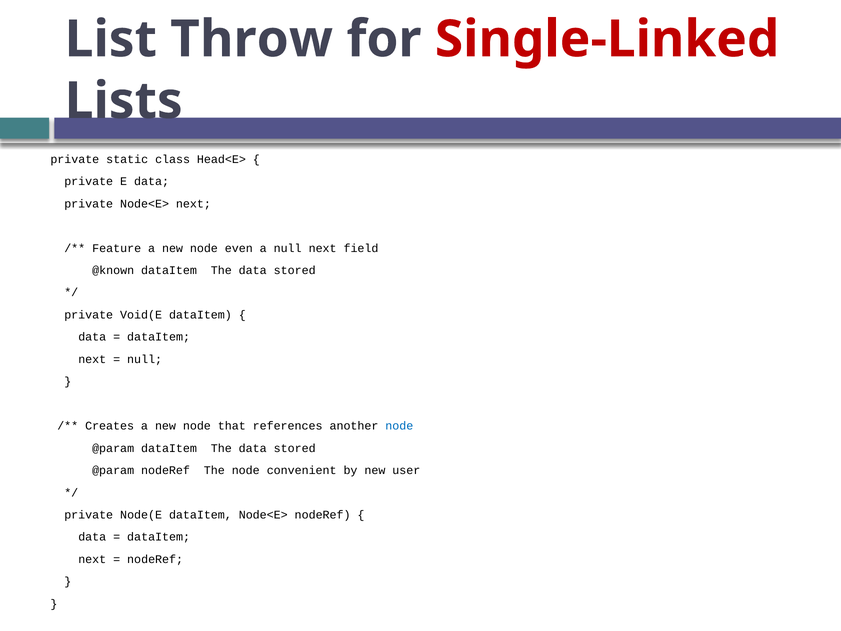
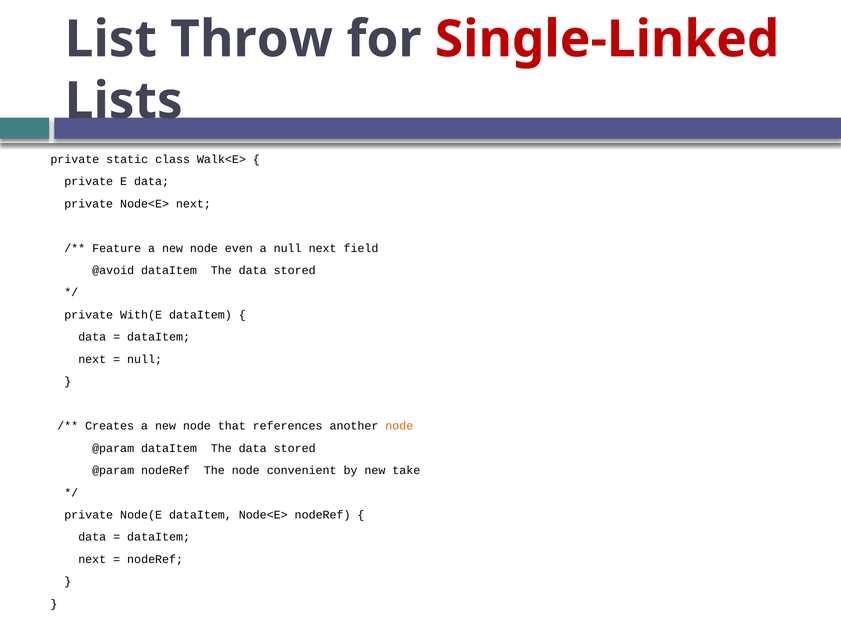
Head<E>: Head<E> -> Walk<E>
@known: @known -> @avoid
Void(E: Void(E -> With(E
node at (399, 426) colour: blue -> orange
user: user -> take
